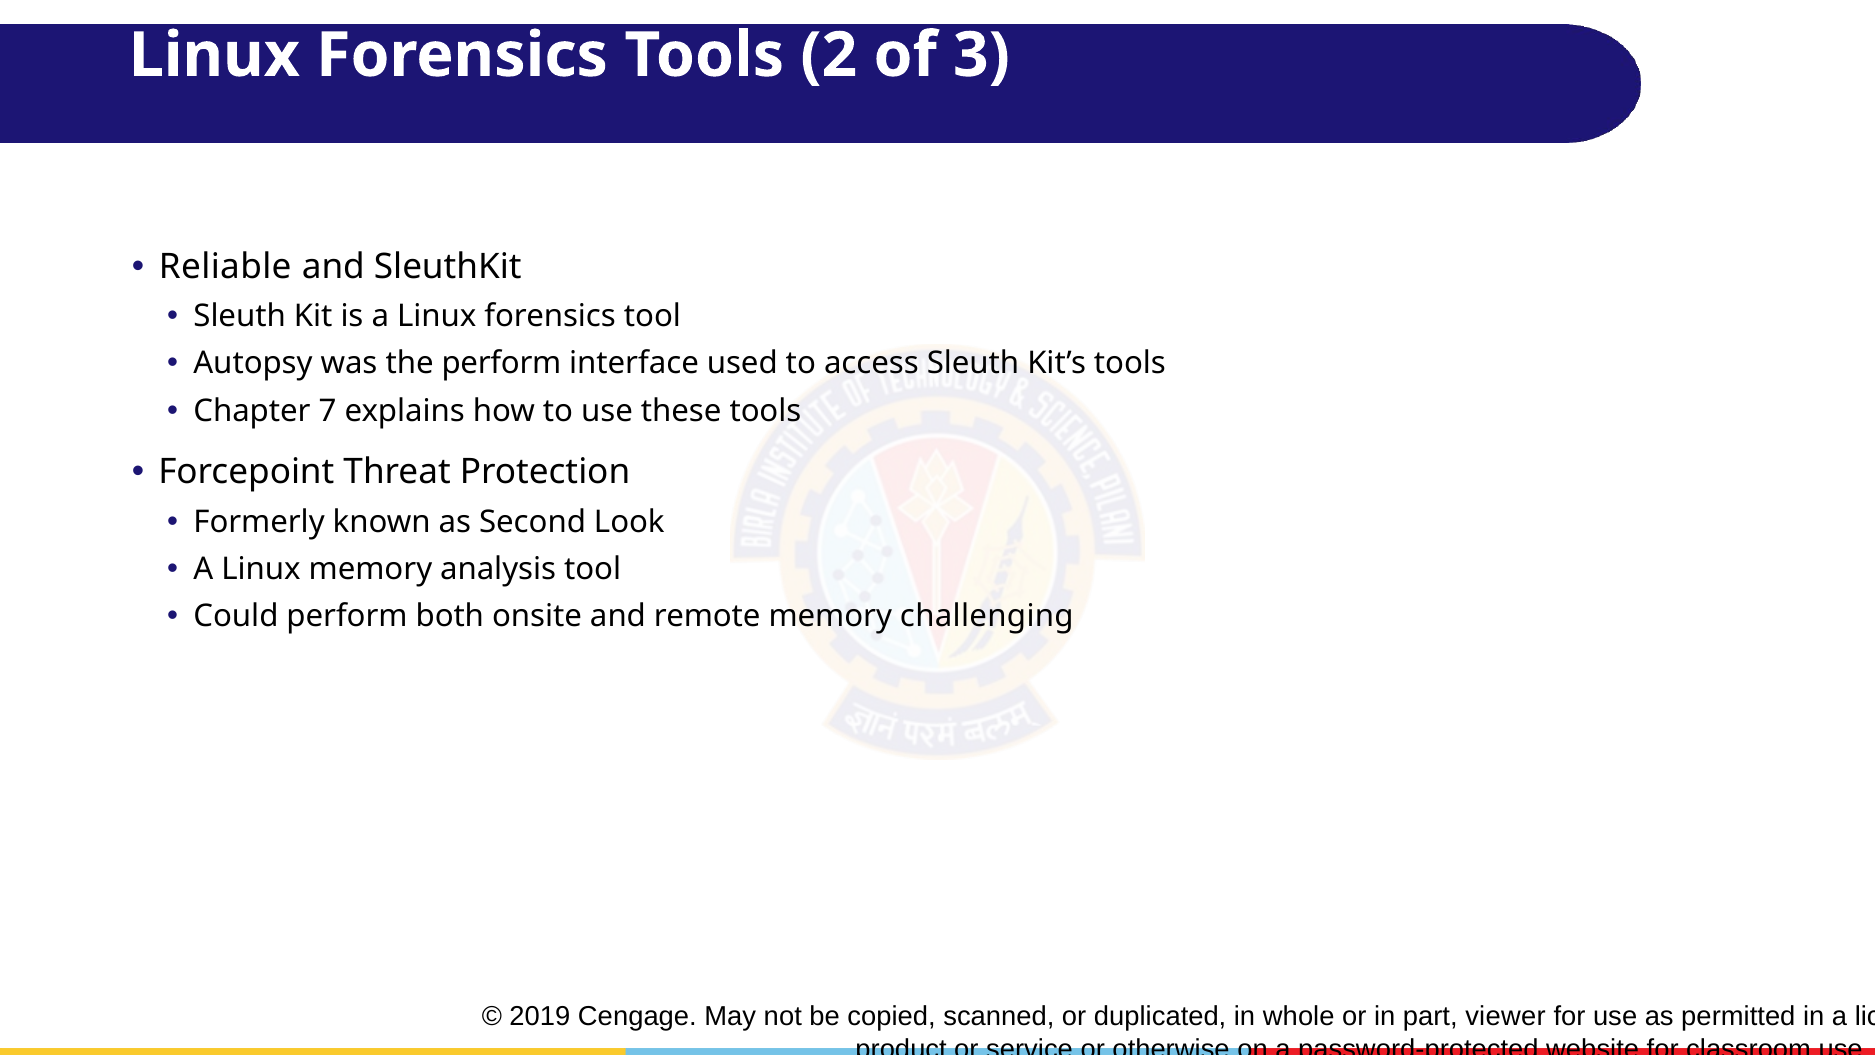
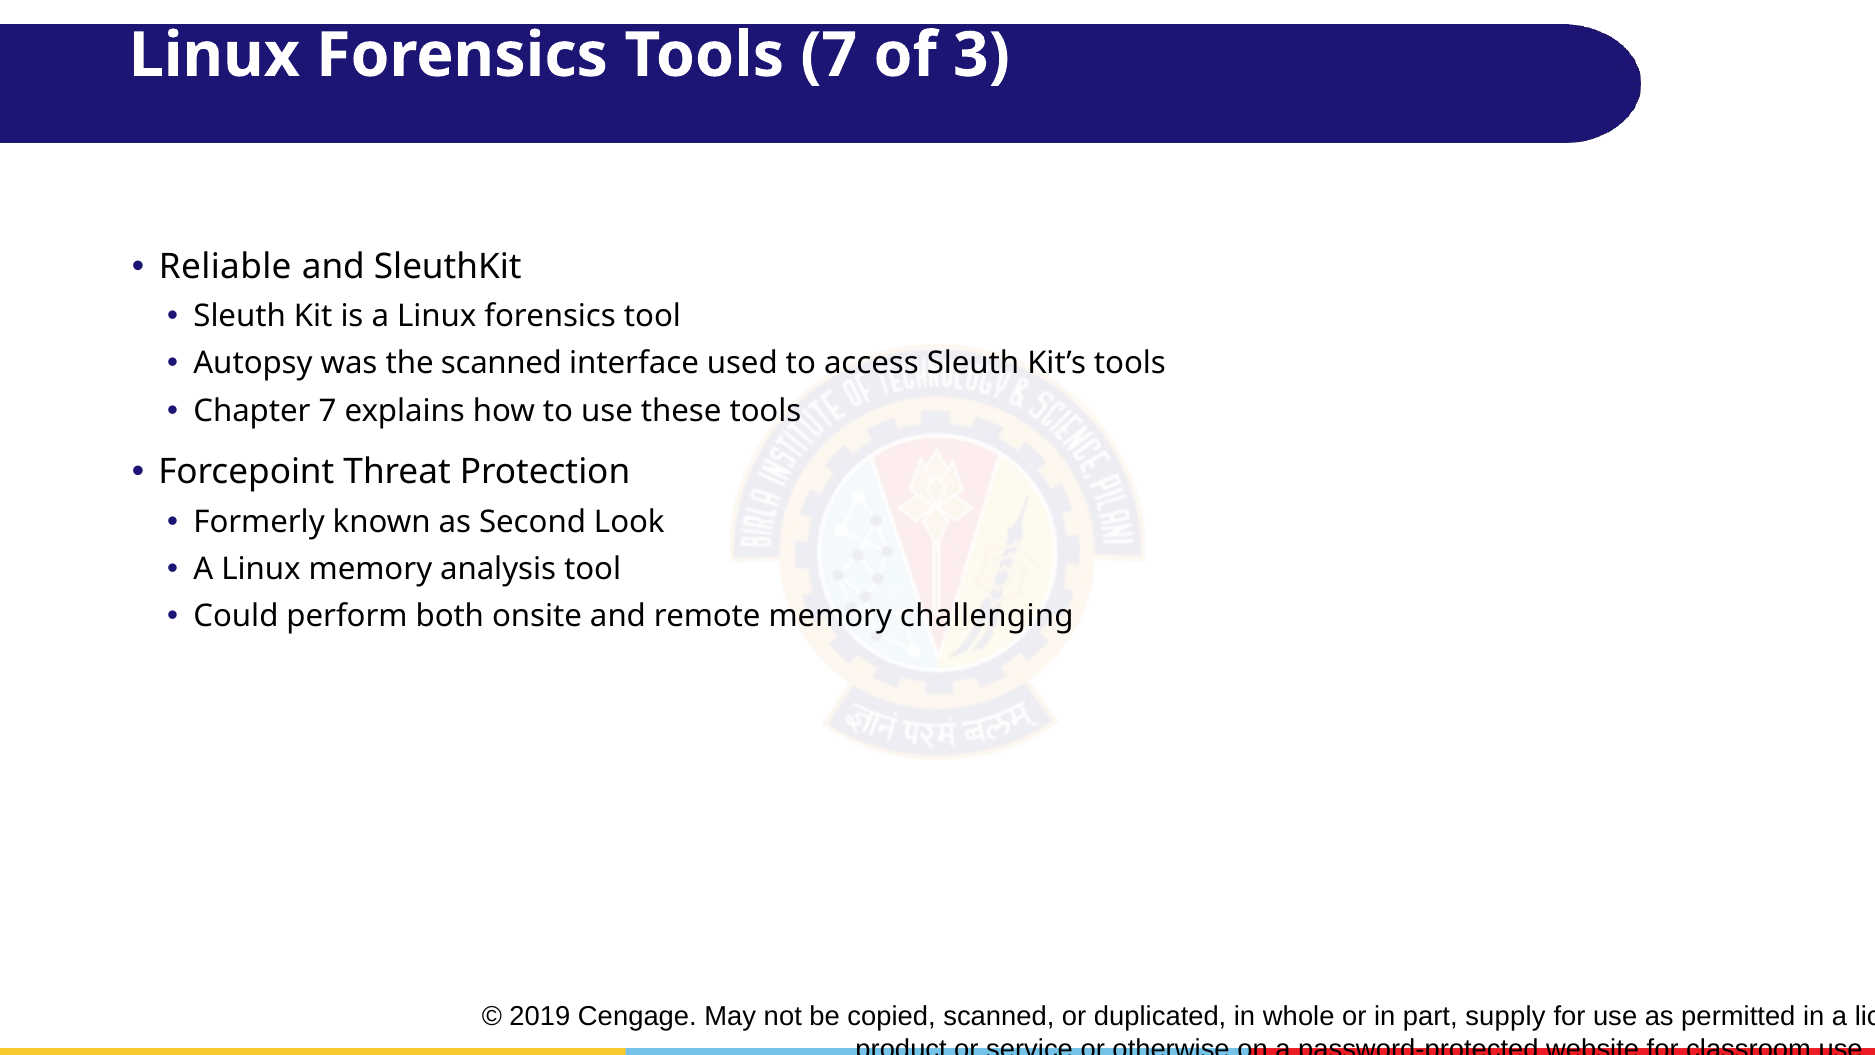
Tools 2: 2 -> 7
the perform: perform -> scanned
viewer: viewer -> supply
